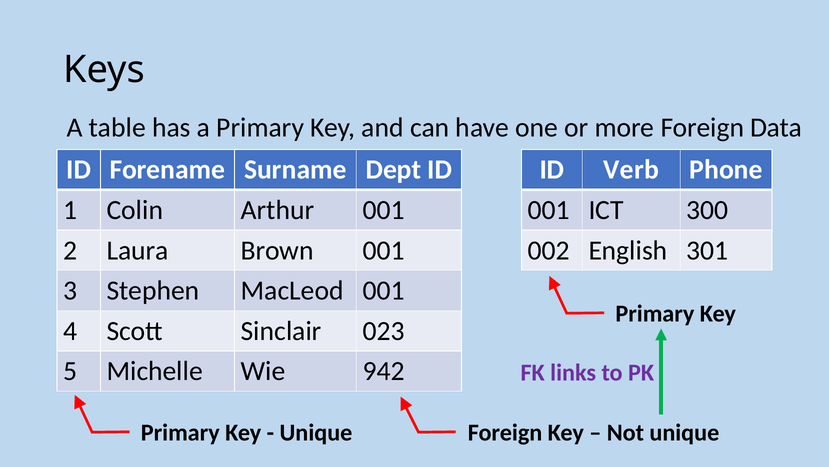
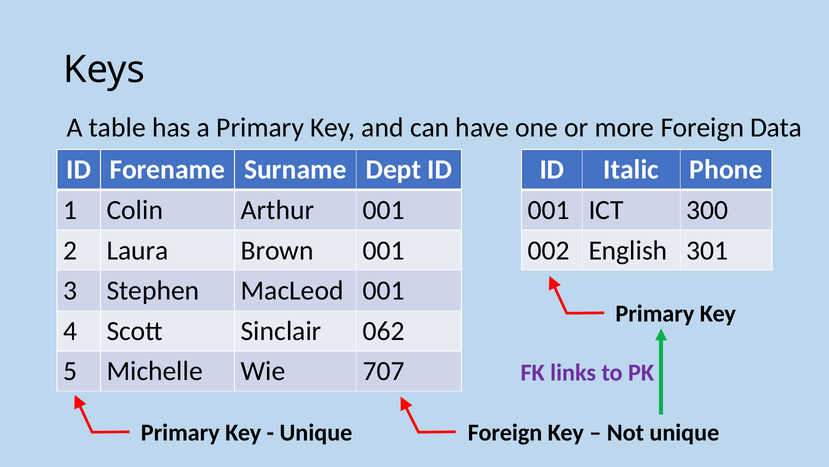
Verb: Verb -> Italic
023: 023 -> 062
942: 942 -> 707
